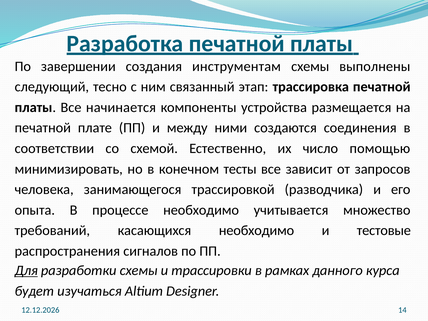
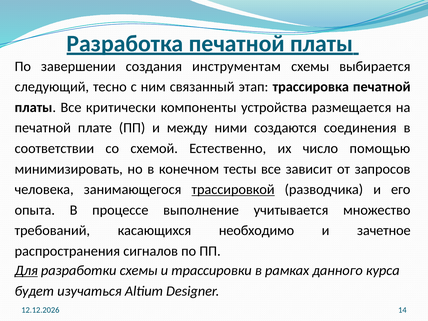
выполнены: выполнены -> выбирается
начинается: начинается -> критически
трассировкой underline: none -> present
процессе необходимо: необходимо -> выполнение
тестовые: тестовые -> зачетное
